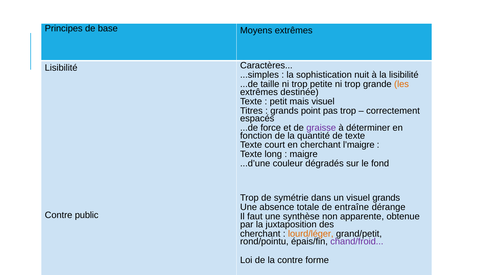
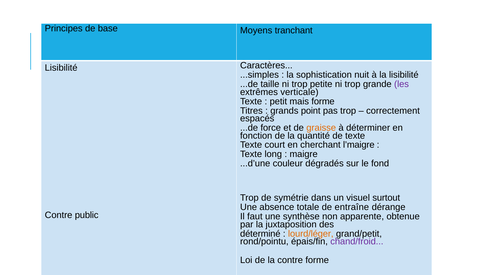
Moyens extrêmes: extrêmes -> tranchant
les colour: orange -> purple
destinée: destinée -> verticale
mais visuel: visuel -> forme
graisse colour: purple -> orange
visuel grands: grands -> surtout
cherchant at (260, 234): cherchant -> déterminé
